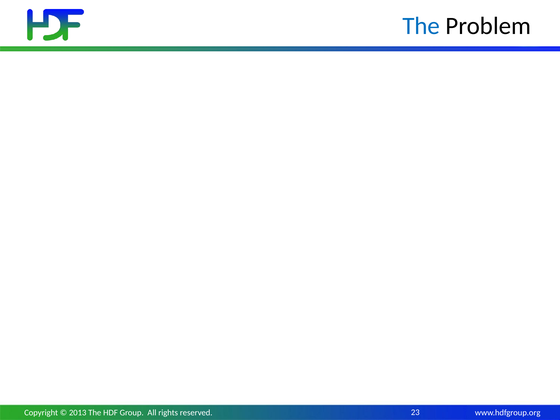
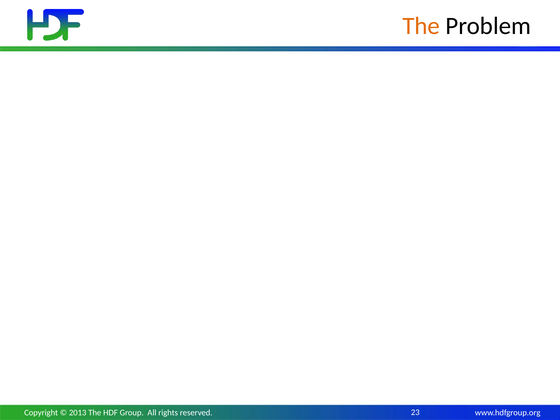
The at (421, 26) colour: blue -> orange
